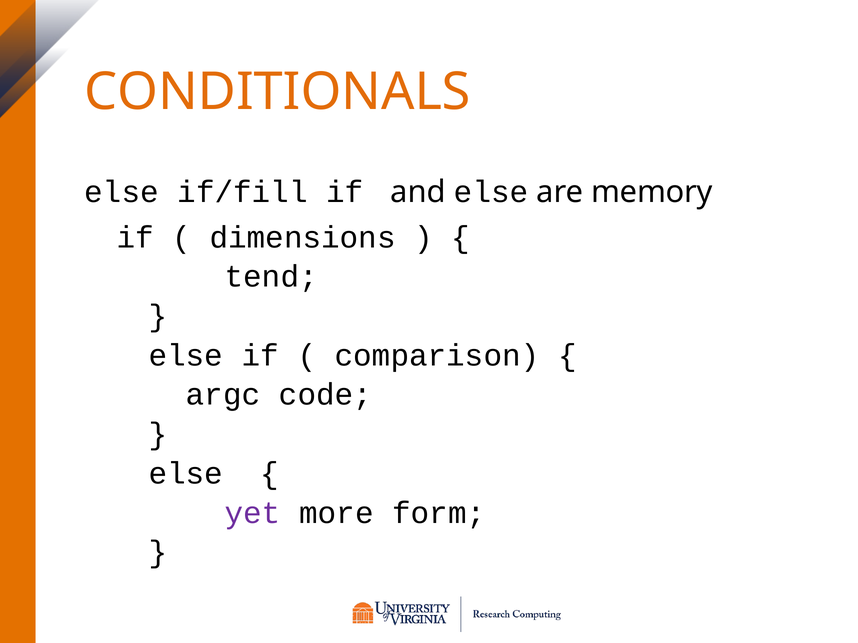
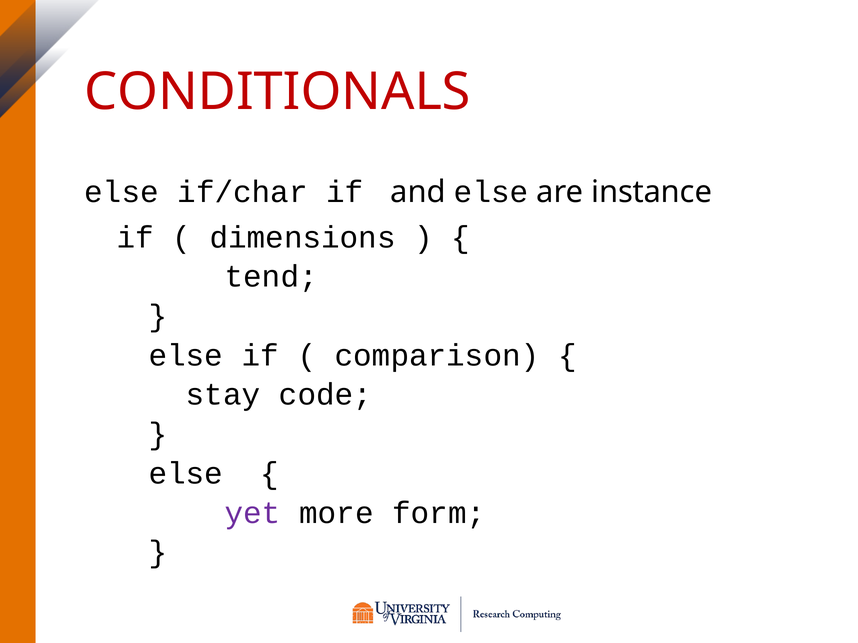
CONDITIONALS colour: orange -> red
if/fill: if/fill -> if/char
memory: memory -> instance
argc: argc -> stay
